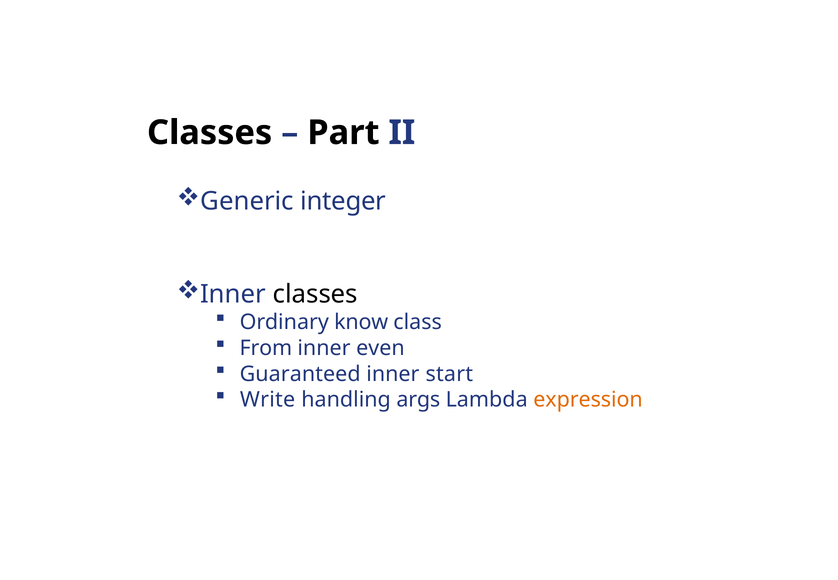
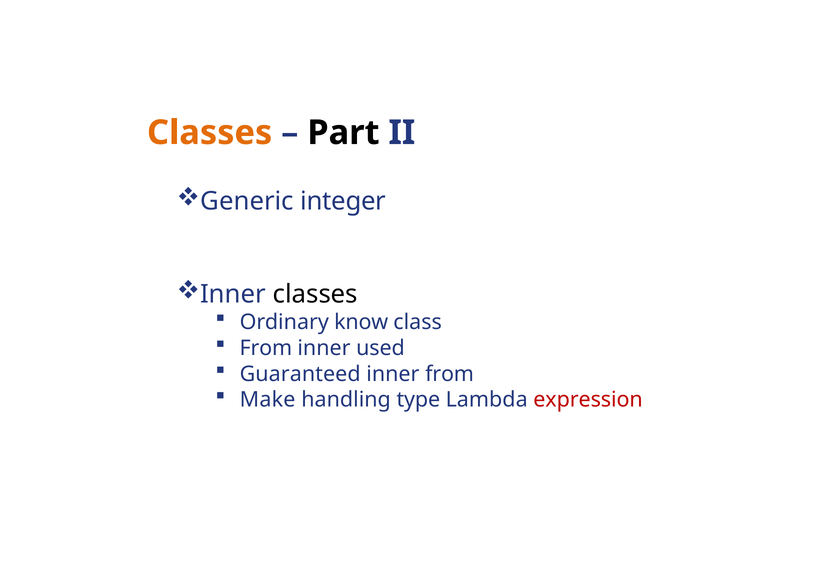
Classes at (210, 133) colour: black -> orange
even: even -> used
inner start: start -> from
Write: Write -> Make
args: args -> type
expression colour: orange -> red
